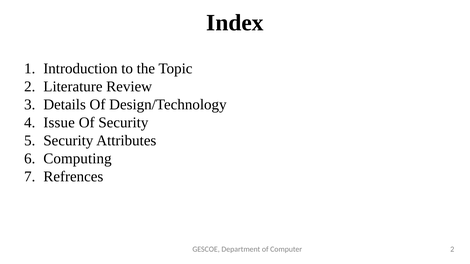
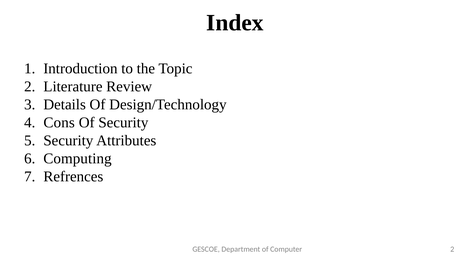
Issue: Issue -> Cons
